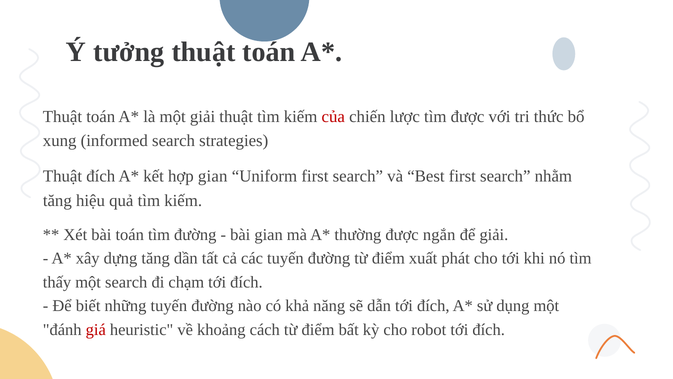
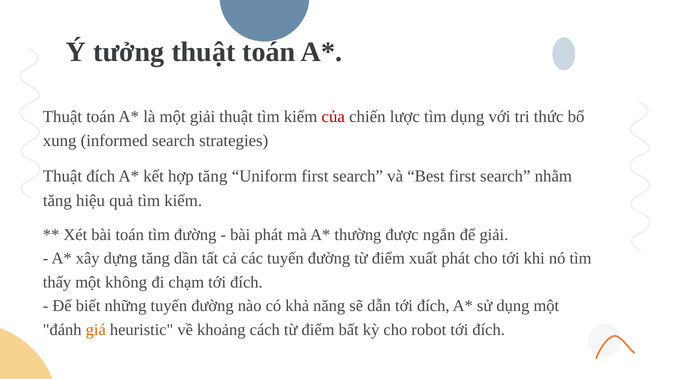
tìm được: được -> dụng
hợp gian: gian -> tăng
bài gian: gian -> phát
một search: search -> không
giá colour: red -> orange
